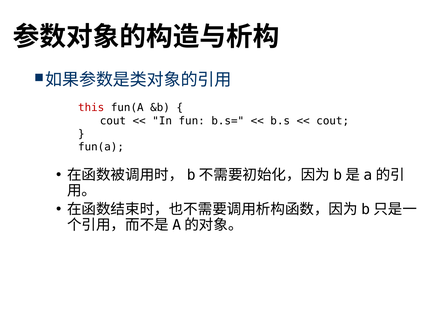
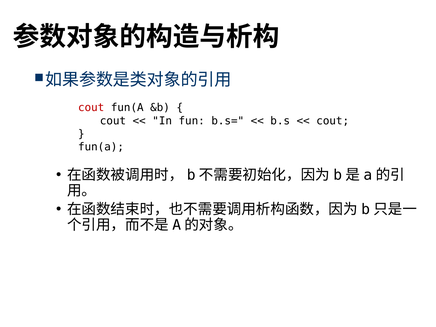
this at (91, 108): this -> cout
